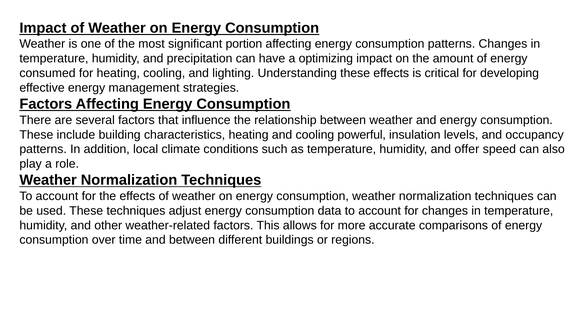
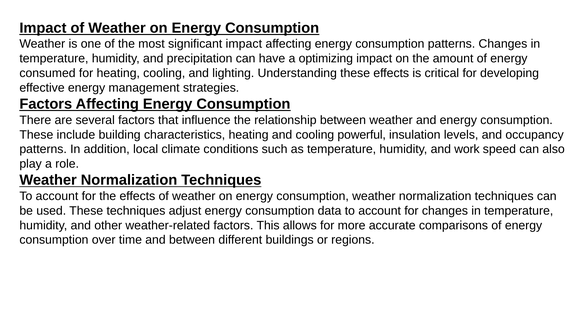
significant portion: portion -> impact
offer: offer -> work
